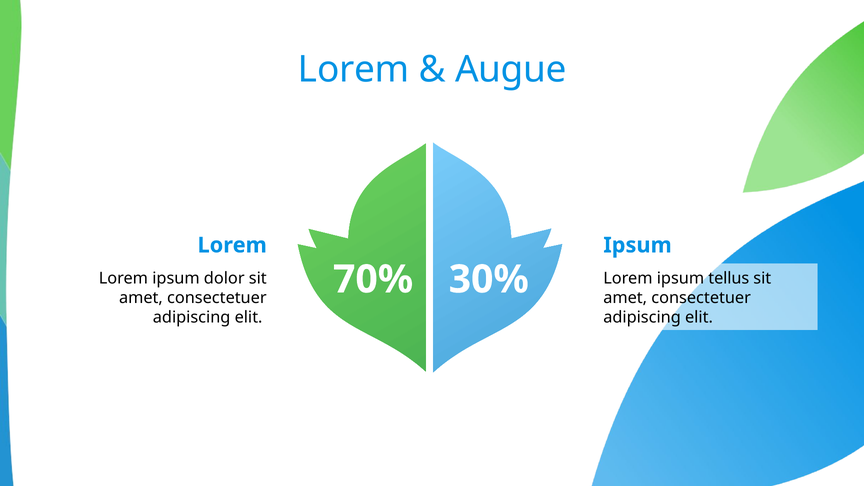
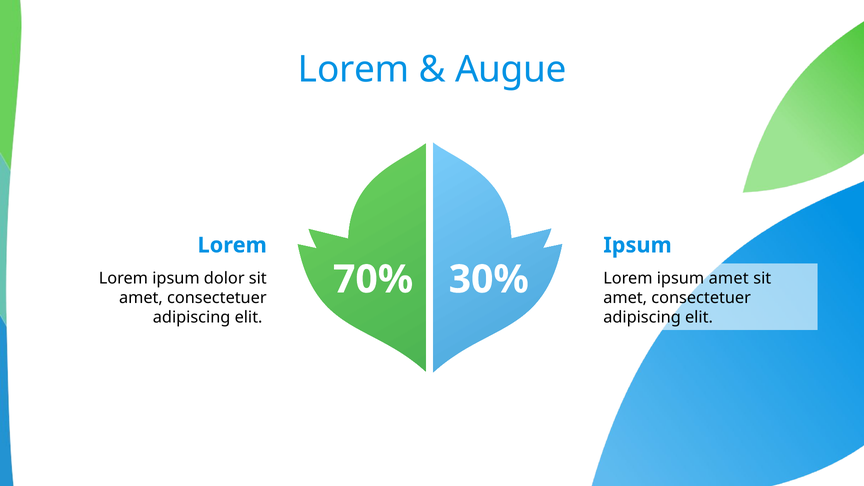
ipsum tellus: tellus -> amet
